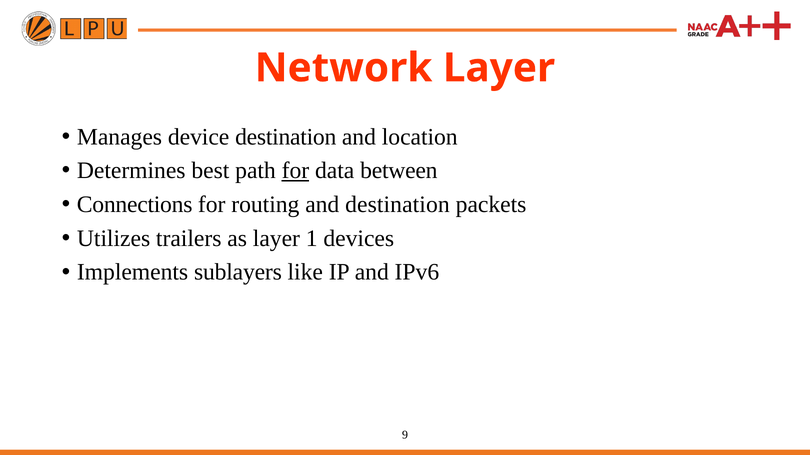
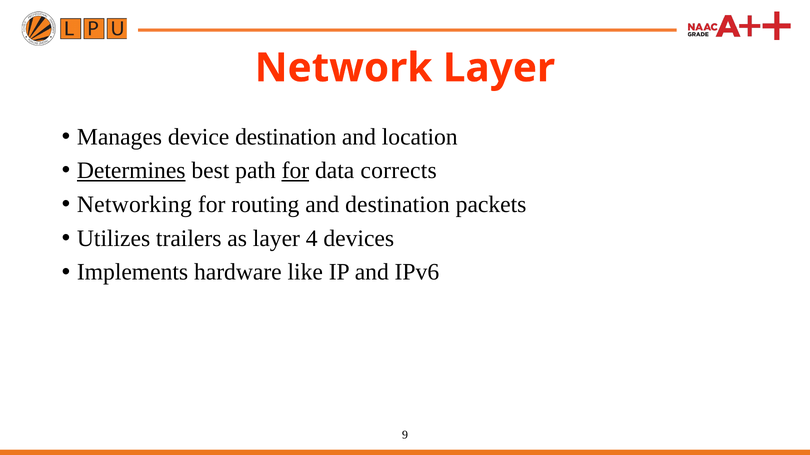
Determines underline: none -> present
between: between -> corrects
Connections: Connections -> Networking
1: 1 -> 4
sublayers: sublayers -> hardware
